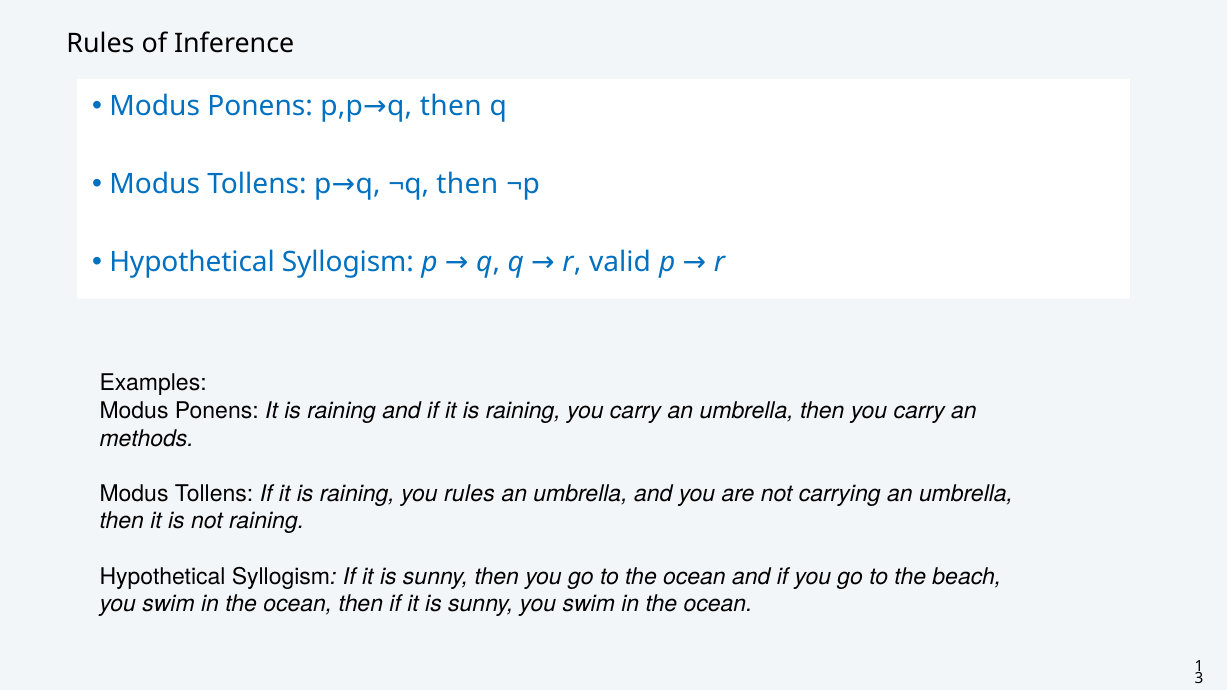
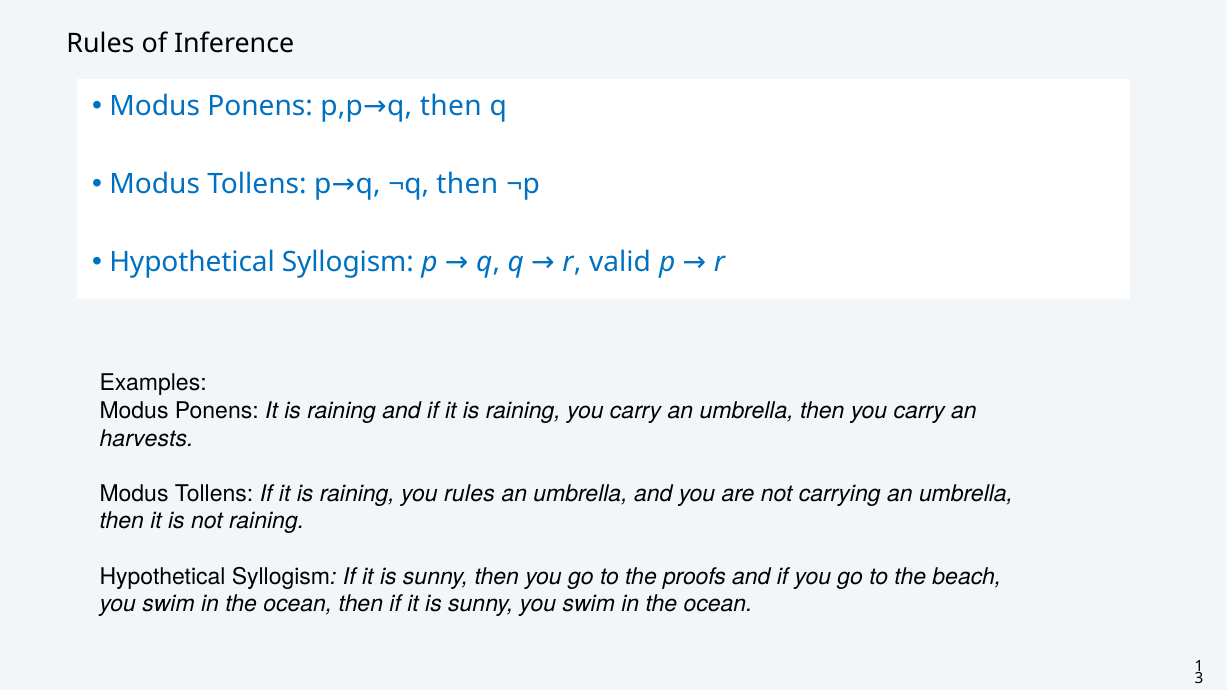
methods: methods -> harvests
to the ocean: ocean -> proofs
